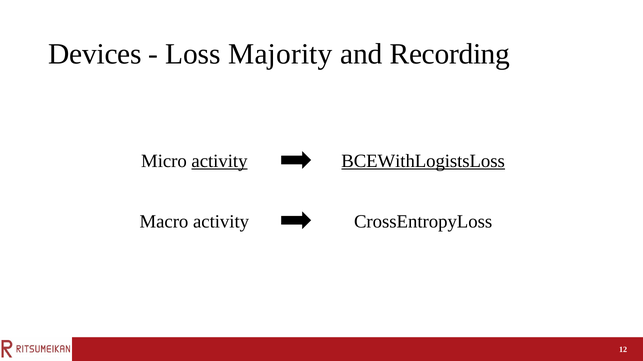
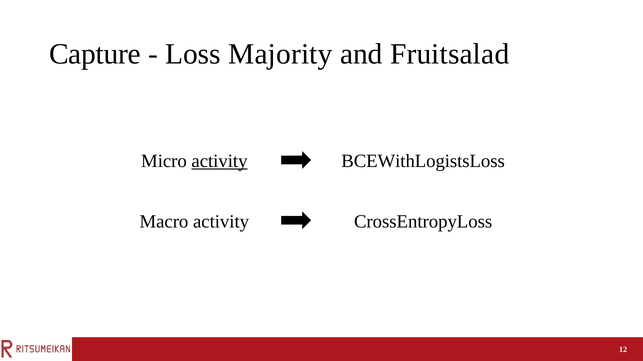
Devices: Devices -> Capture
Recording: Recording -> Fruitsalad
BCEWithLogistsLoss underline: present -> none
